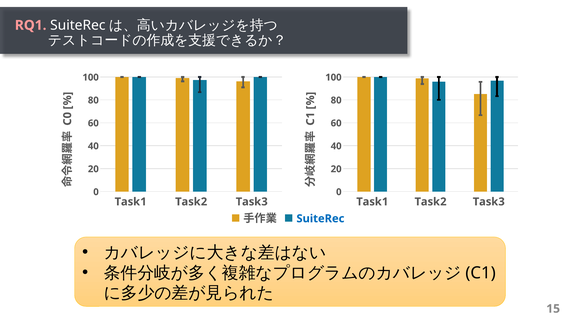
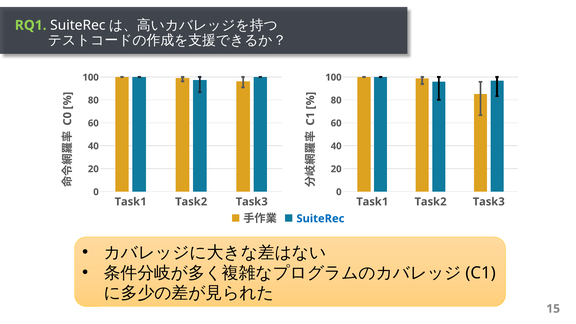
RQ1 colour: pink -> light green
